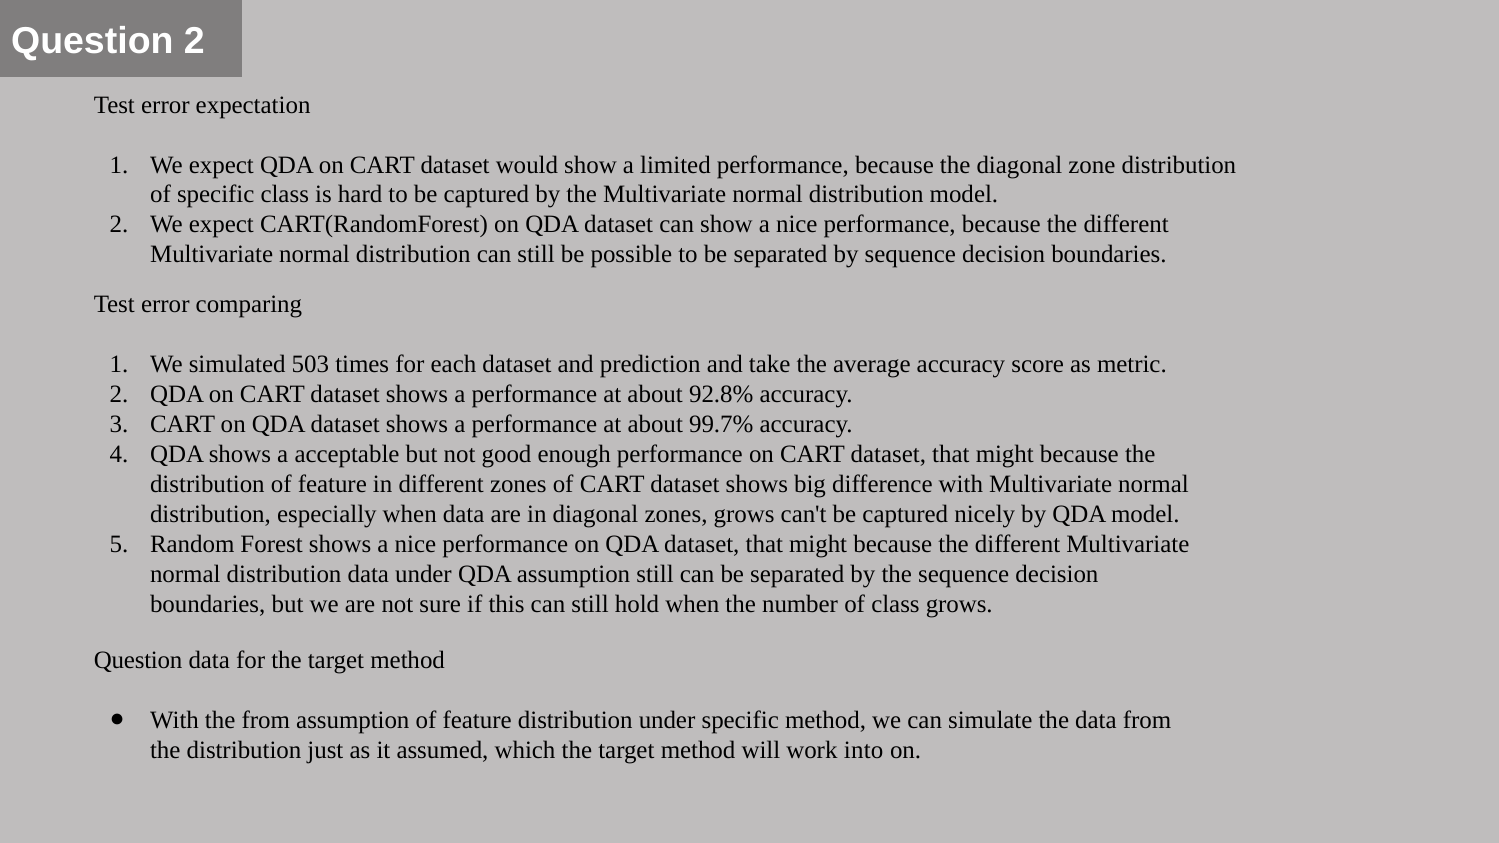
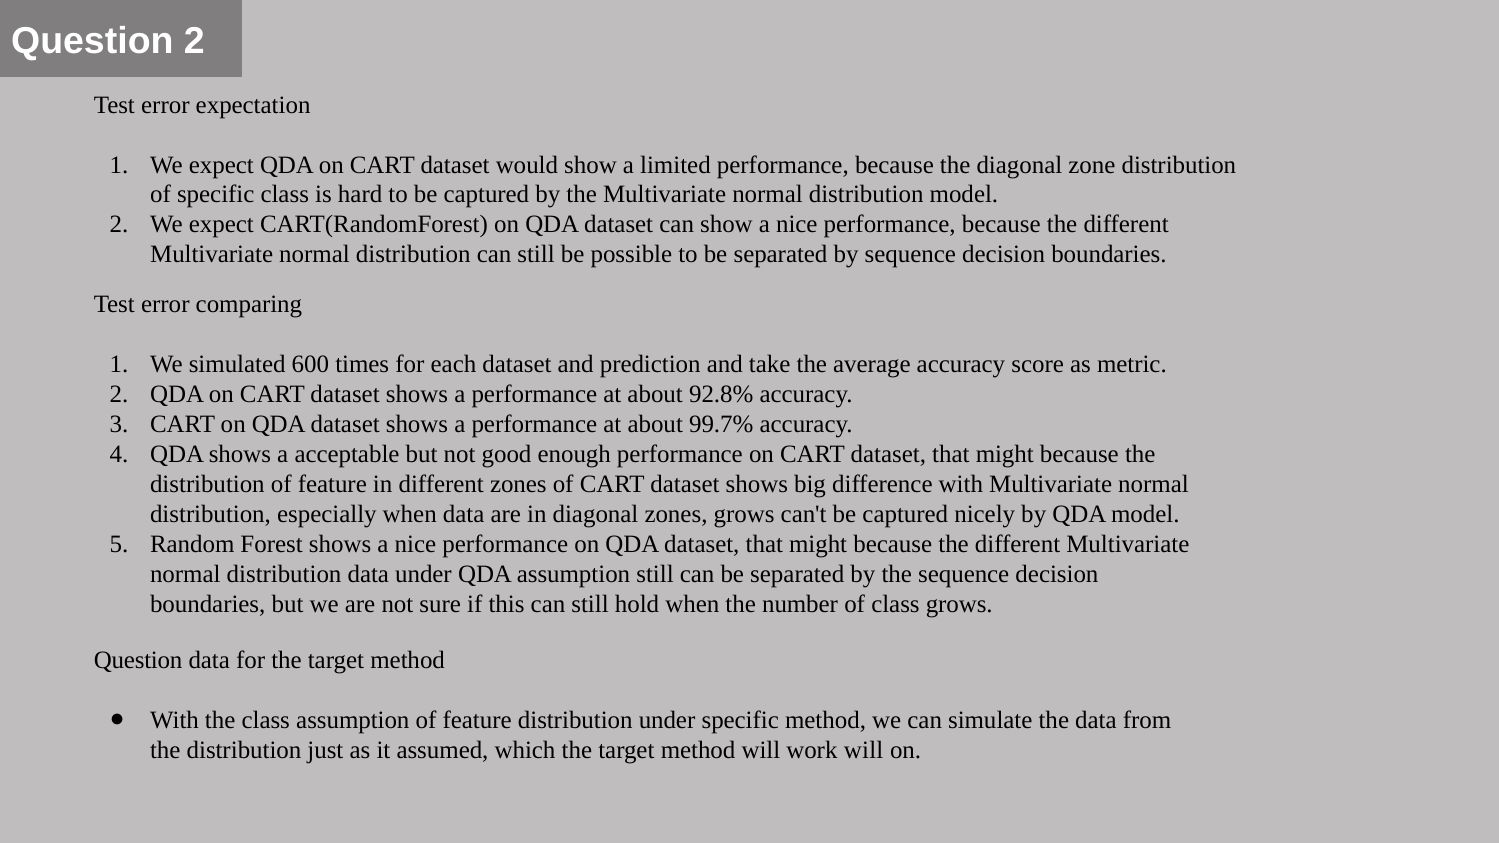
503: 503 -> 600
the from: from -> class
work into: into -> will
